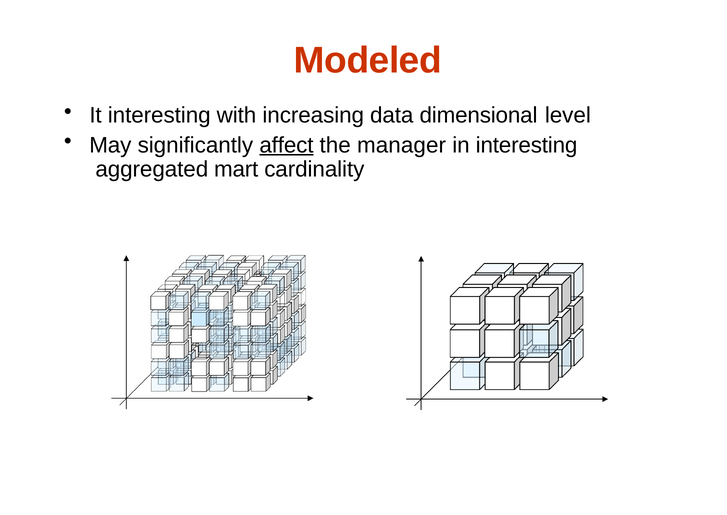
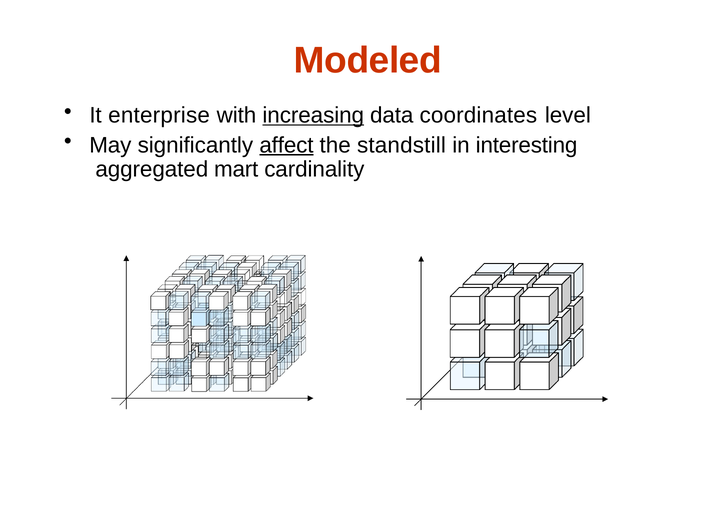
It interesting: interesting -> enterprise
increasing underline: none -> present
dimensional: dimensional -> coordinates
manager: manager -> standstill
